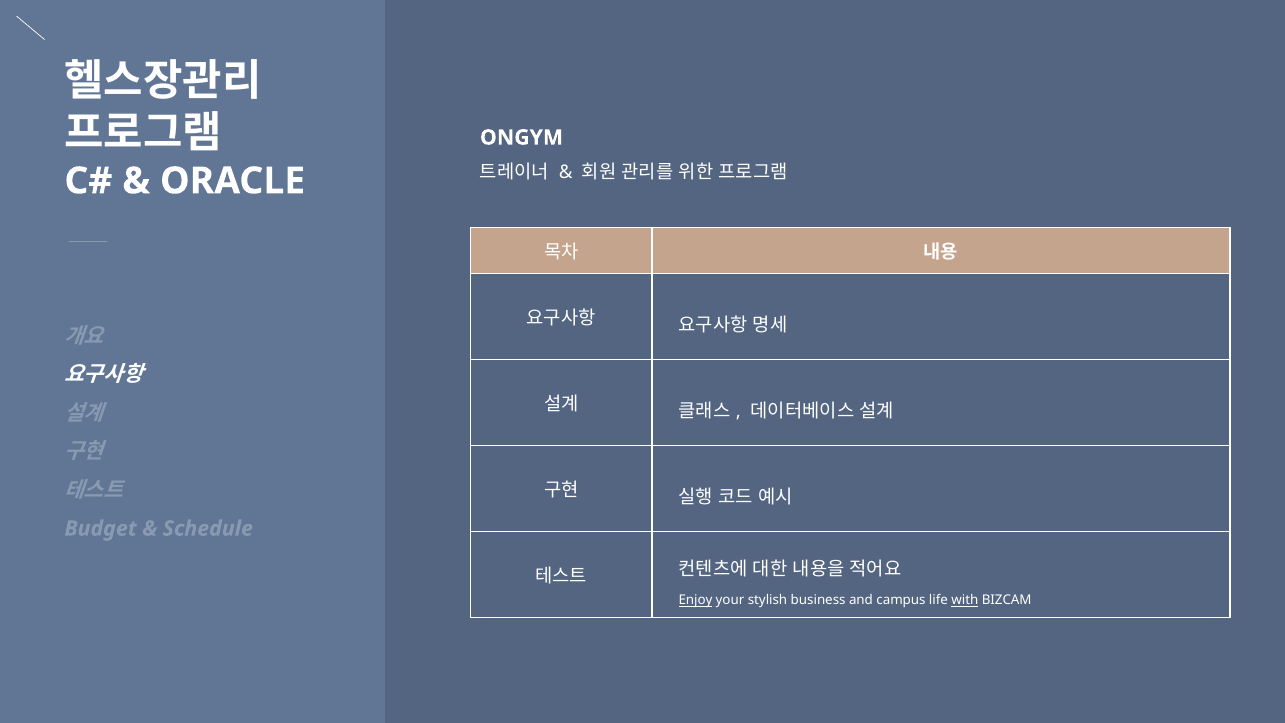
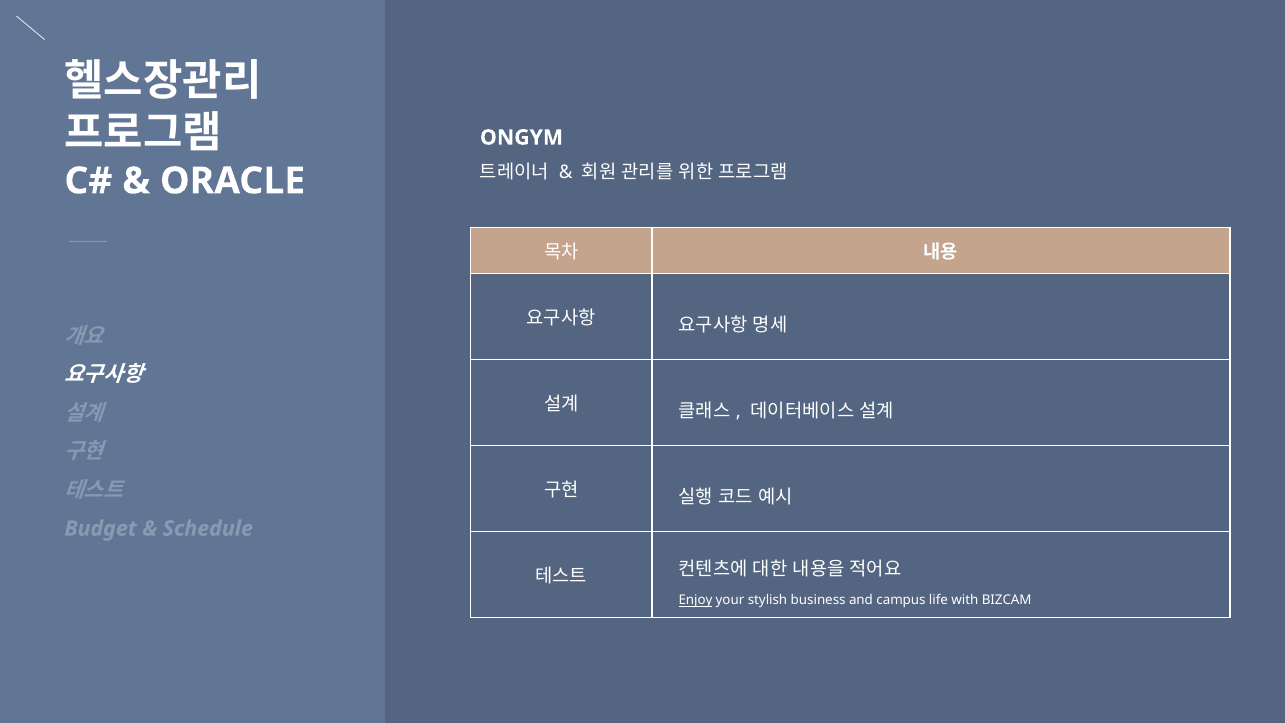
with underline: present -> none
